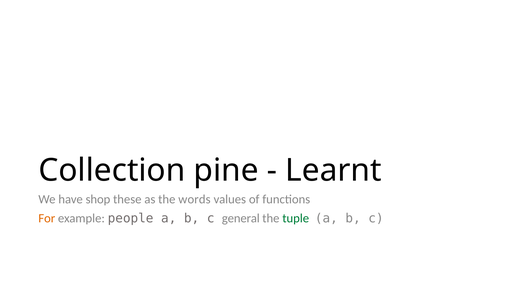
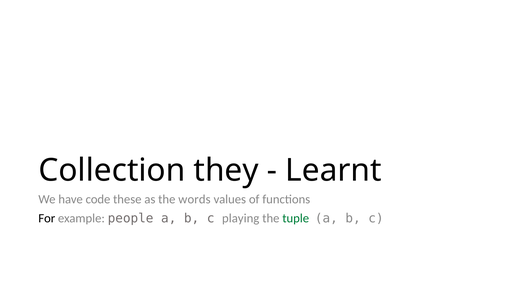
pine: pine -> they
shop: shop -> code
For colour: orange -> black
general: general -> playing
